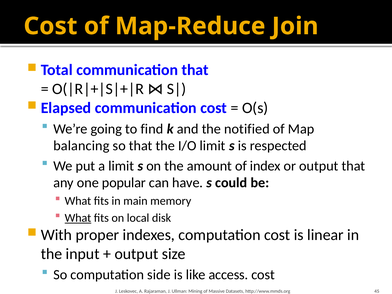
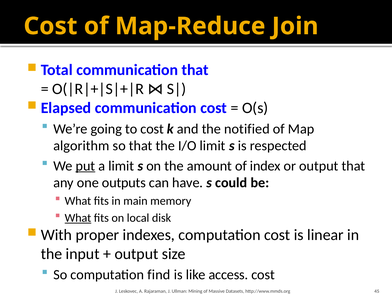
to find: find -> cost
balancing: balancing -> algorithm
put underline: none -> present
popular: popular -> outputs
side: side -> find
